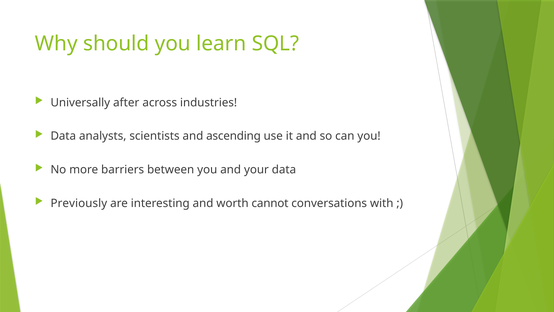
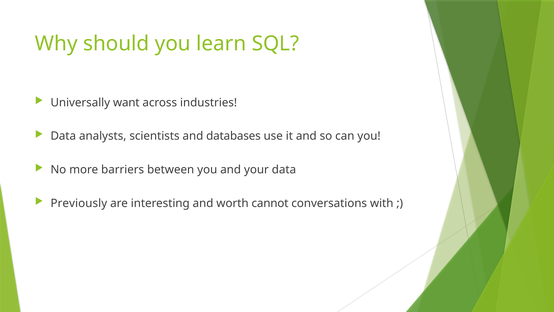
after: after -> want
ascending: ascending -> databases
